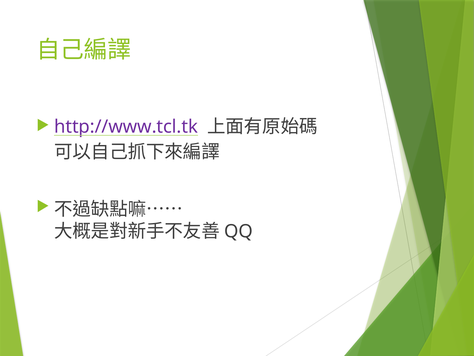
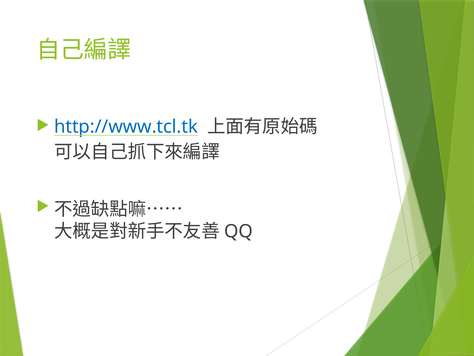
http://www.tcl.tk colour: purple -> blue
